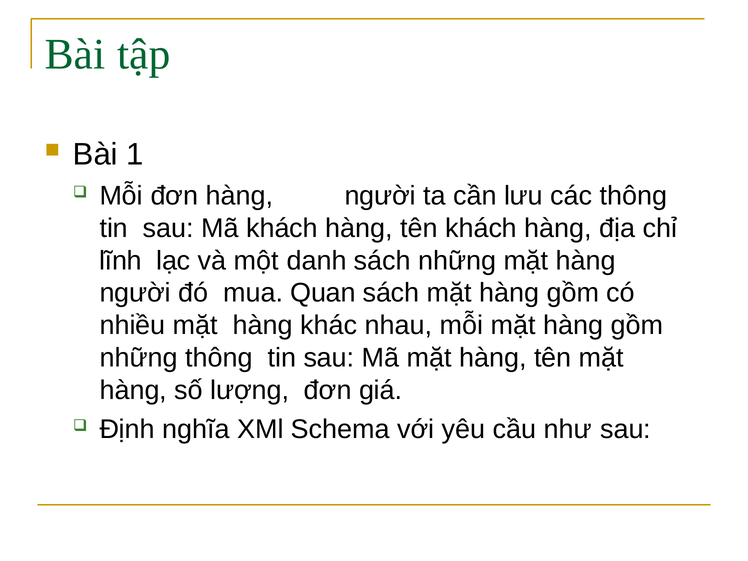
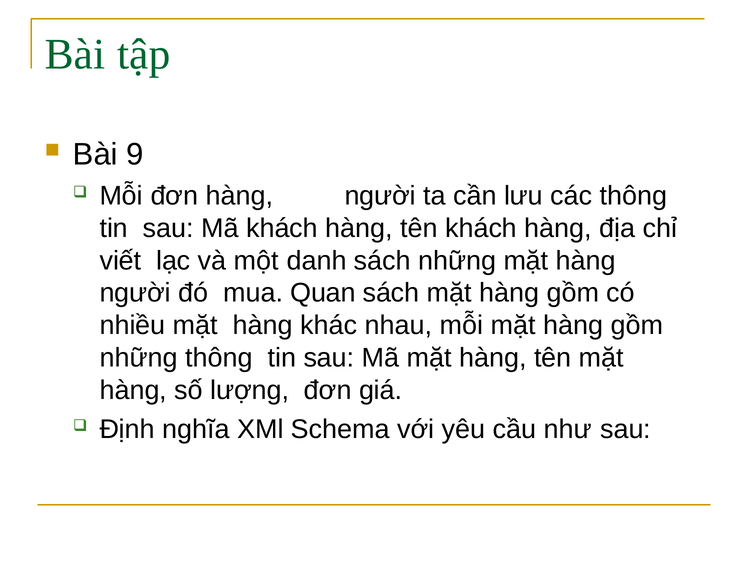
1: 1 -> 9
lĩnh: lĩnh -> viết
